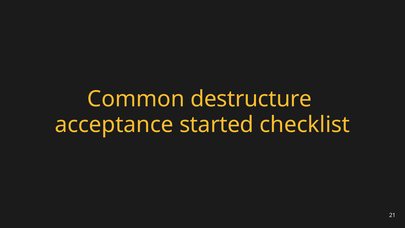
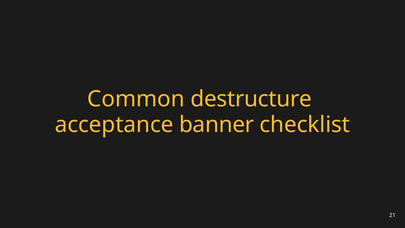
started: started -> banner
